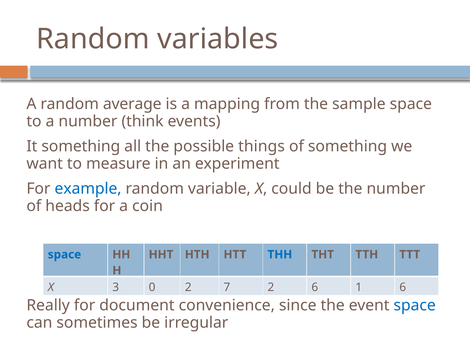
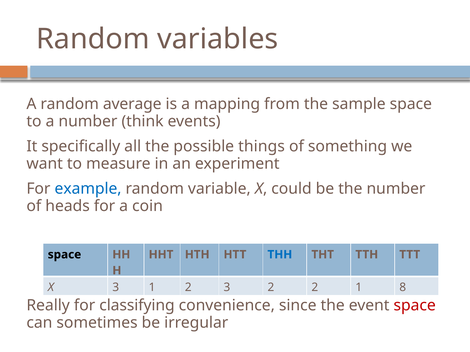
It something: something -> specifically
space at (64, 255) colour: blue -> black
3 0: 0 -> 1
2 7: 7 -> 3
2 6: 6 -> 2
1 6: 6 -> 8
document: document -> classifying
space at (415, 306) colour: blue -> red
